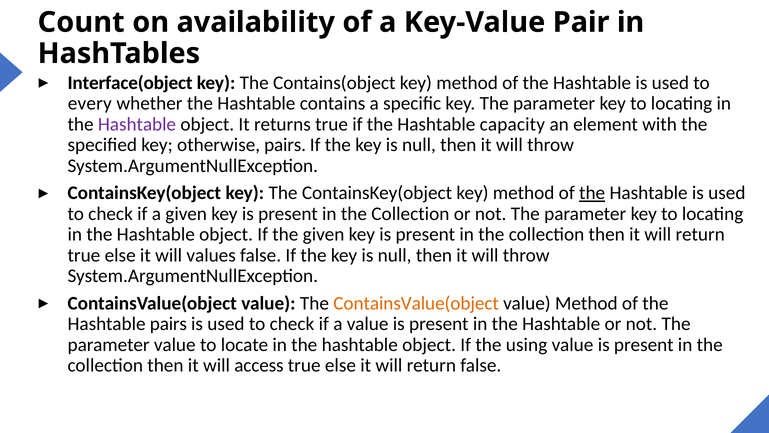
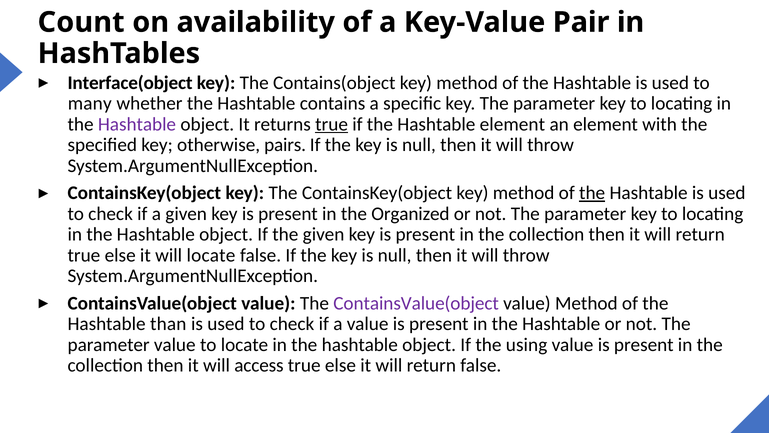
every: every -> many
true at (332, 124) underline: none -> present
Hashtable capacity: capacity -> element
Collection at (410, 214): Collection -> Organized
will values: values -> locate
ContainsValue(object at (416, 303) colour: orange -> purple
Hashtable pairs: pairs -> than
